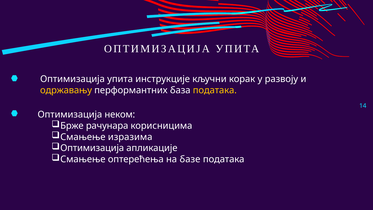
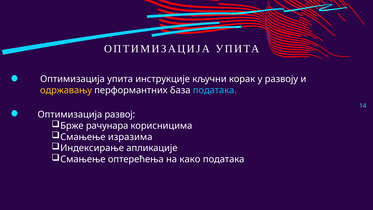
података at (215, 90) colour: yellow -> light blue
неком: неком -> развој
Оптимизација at (92, 148): Оптимизација -> Индексирање
базе: базе -> како
